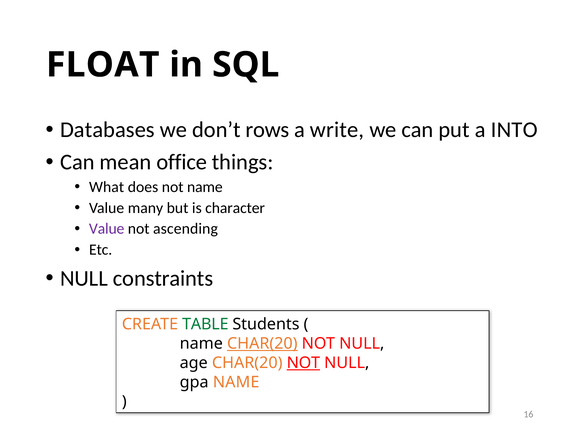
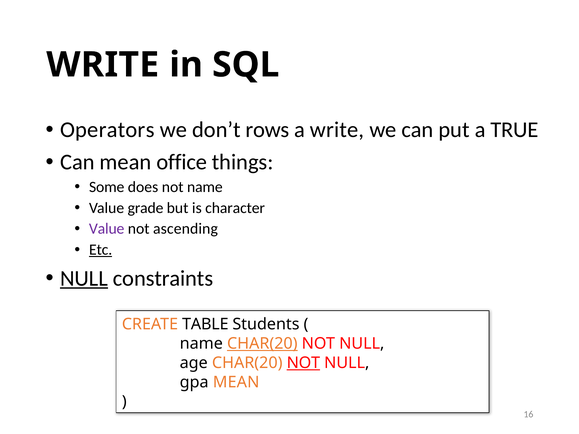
FLOAT at (103, 65): FLOAT -> WRITE
Databases: Databases -> Operators
INTO: INTO -> TRUE
What: What -> Some
many: many -> grade
Etc underline: none -> present
NULL at (84, 279) underline: none -> present
TABLE colour: green -> black
gpa NAME: NAME -> MEAN
